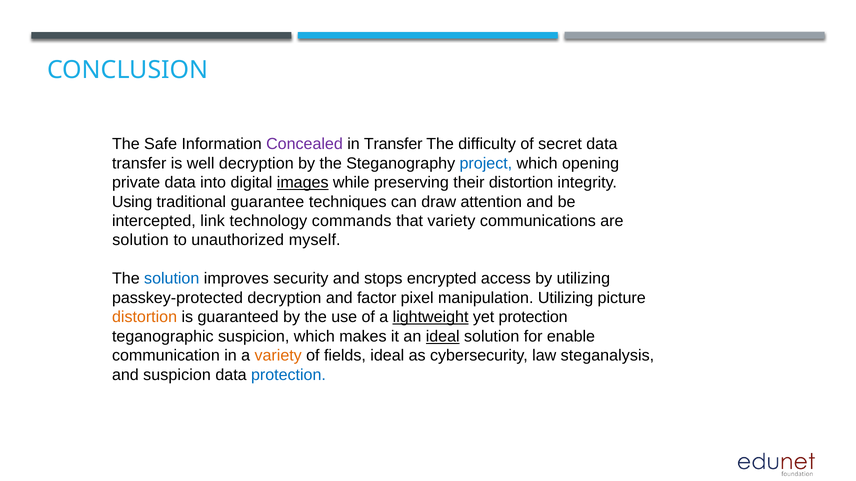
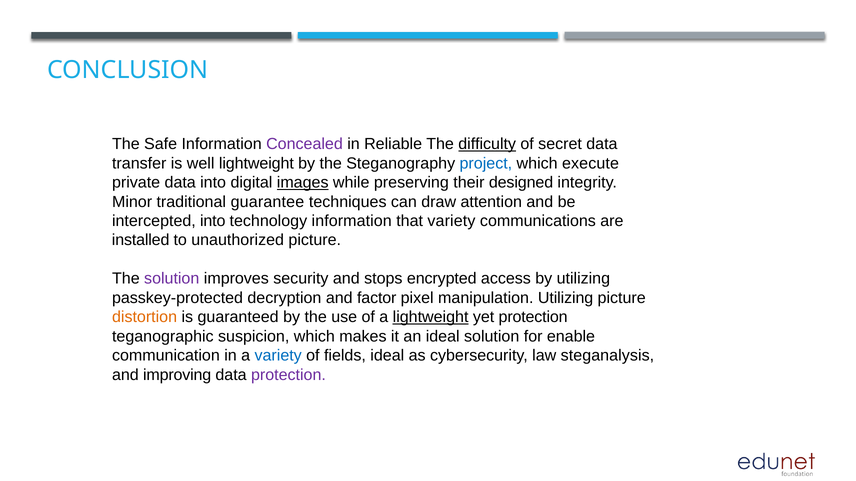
in Transfer: Transfer -> Reliable
difficulty underline: none -> present
well decryption: decryption -> lightweight
opening: opening -> execute
their distortion: distortion -> designed
Using: Using -> Minor
intercepted link: link -> into
technology commands: commands -> information
solution at (140, 240): solution -> installed
unauthorized myself: myself -> picture
solution at (172, 279) colour: blue -> purple
ideal at (443, 337) underline: present -> none
variety at (278, 356) colour: orange -> blue
and suspicion: suspicion -> improving
protection at (288, 375) colour: blue -> purple
